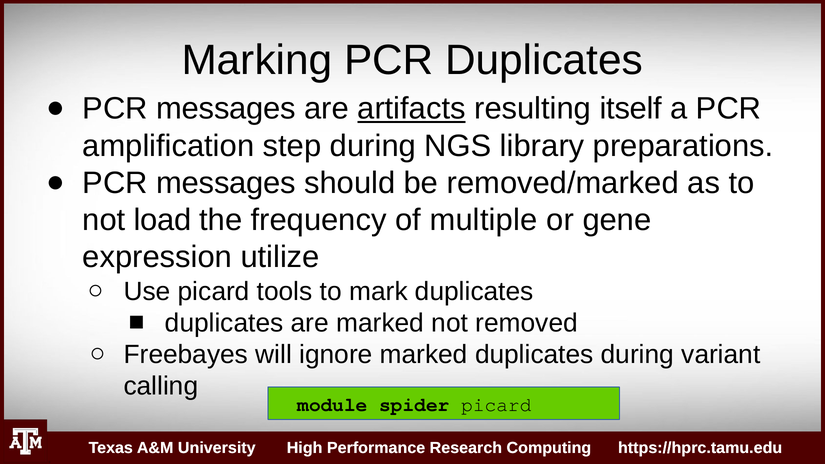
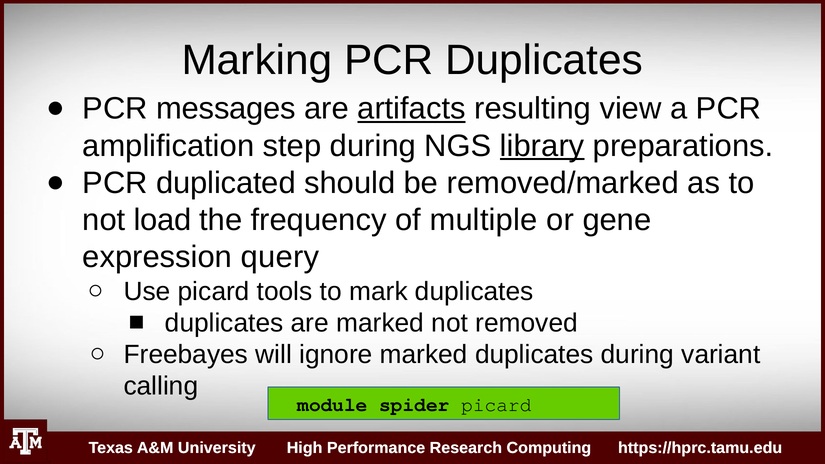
itself: itself -> view
library underline: none -> present
messages at (226, 183): messages -> duplicated
utilize: utilize -> query
